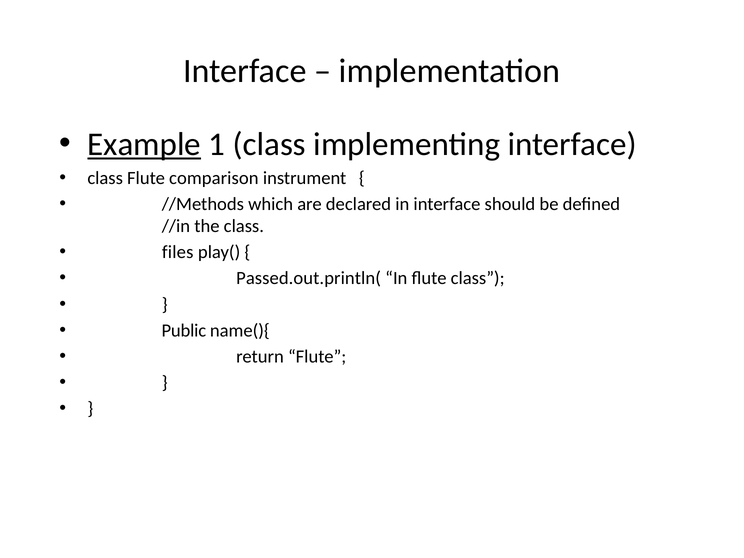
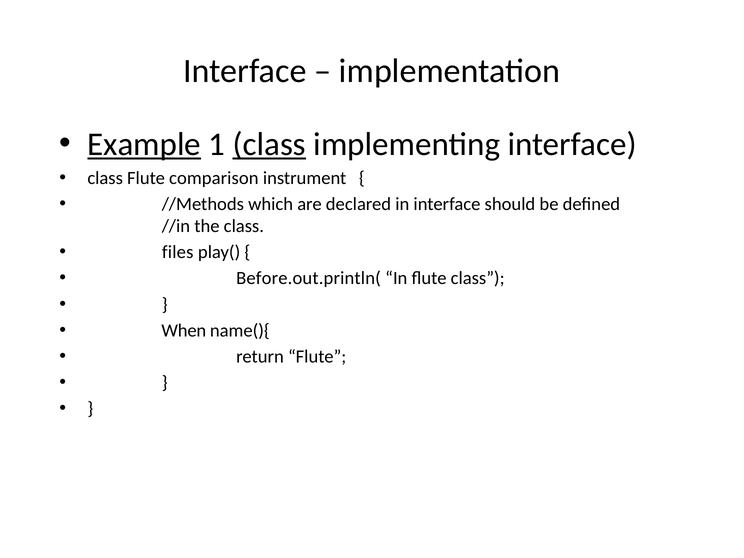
class at (269, 144) underline: none -> present
Passed.out.println(: Passed.out.println( -> Before.out.println(
Public: Public -> When
